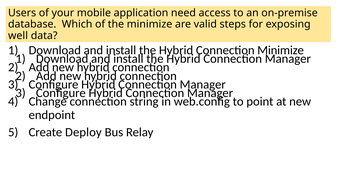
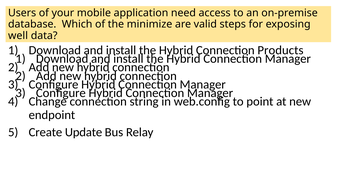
Connection Minimize: Minimize -> Products
Deploy: Deploy -> Update
